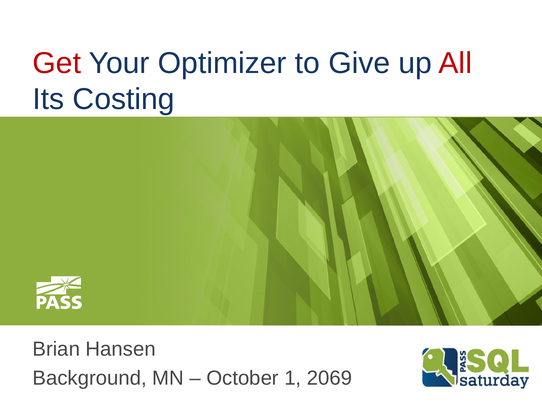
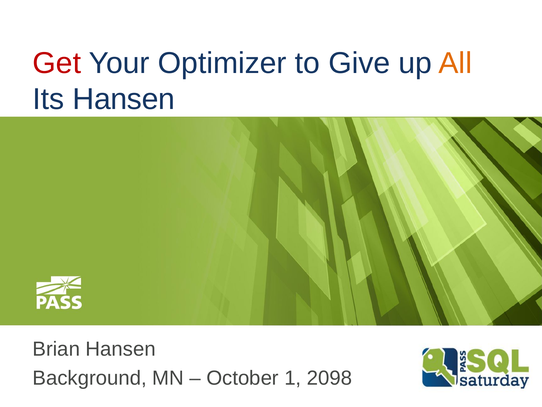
All colour: red -> orange
Its Costing: Costing -> Hansen
2069: 2069 -> 2098
